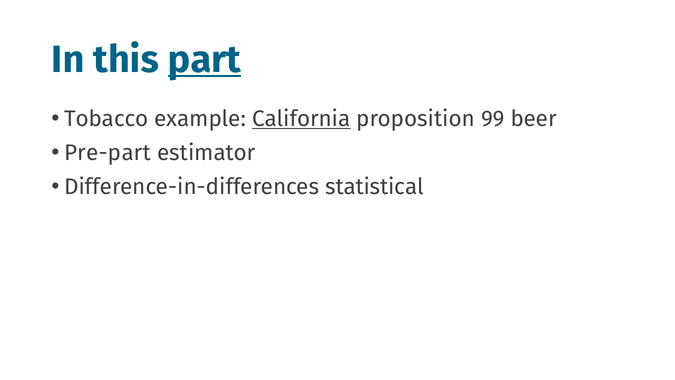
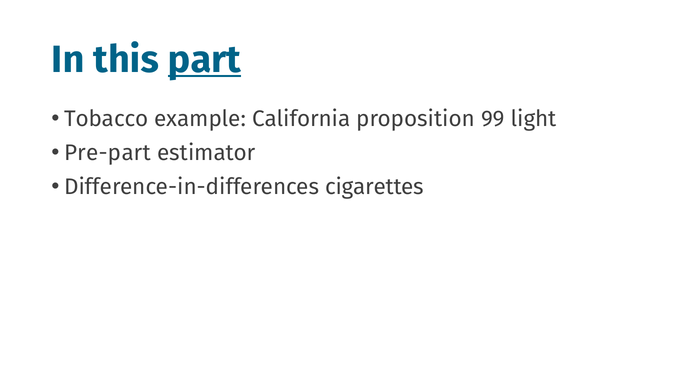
California underline: present -> none
beer: beer -> light
statistical: statistical -> cigarettes
